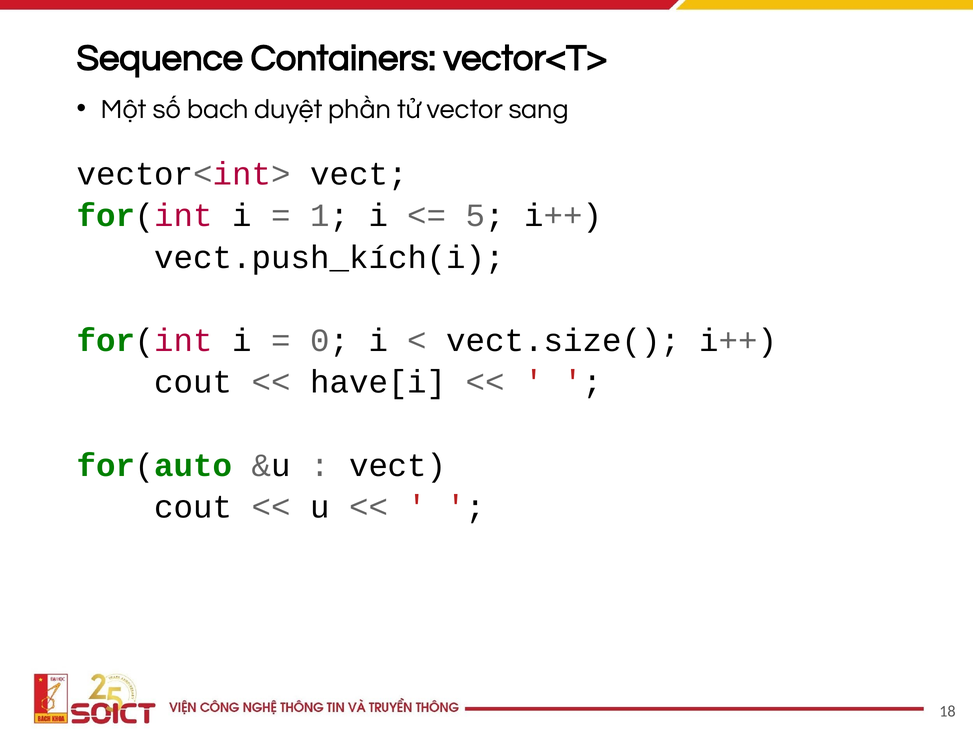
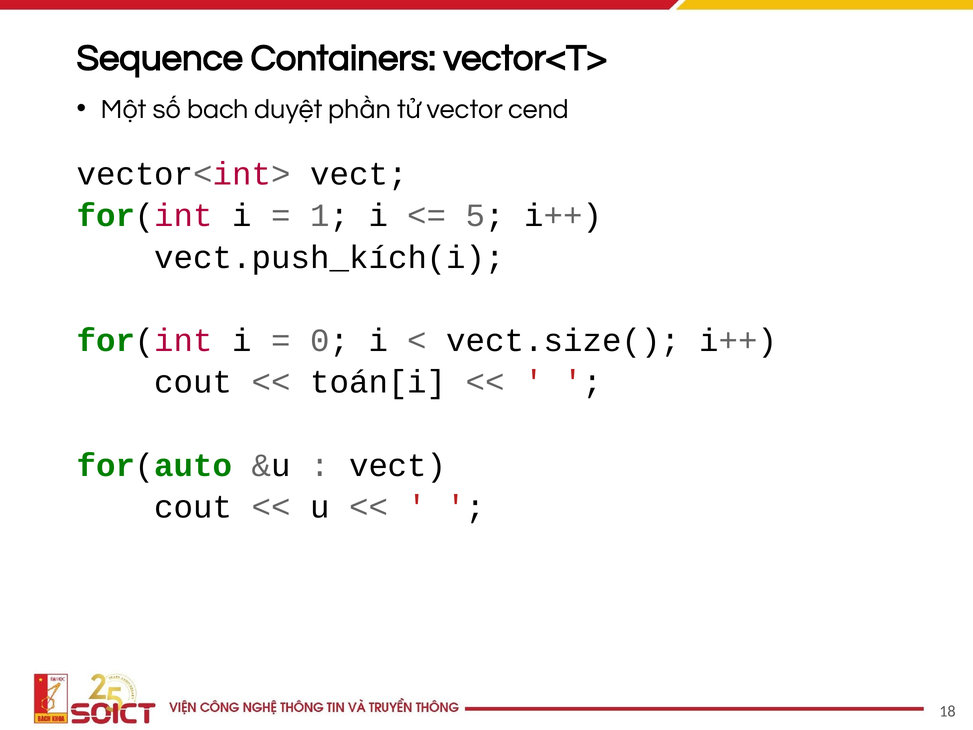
sang: sang -> cend
have[i: have[i -> toán[i
